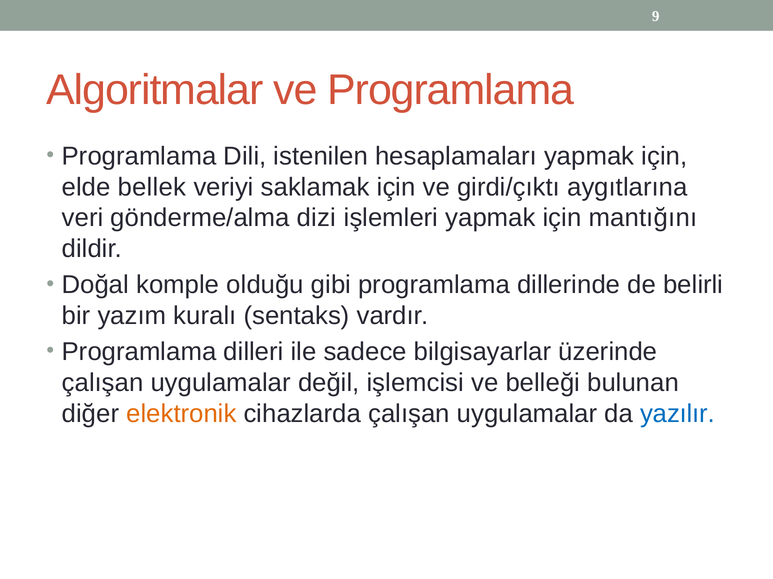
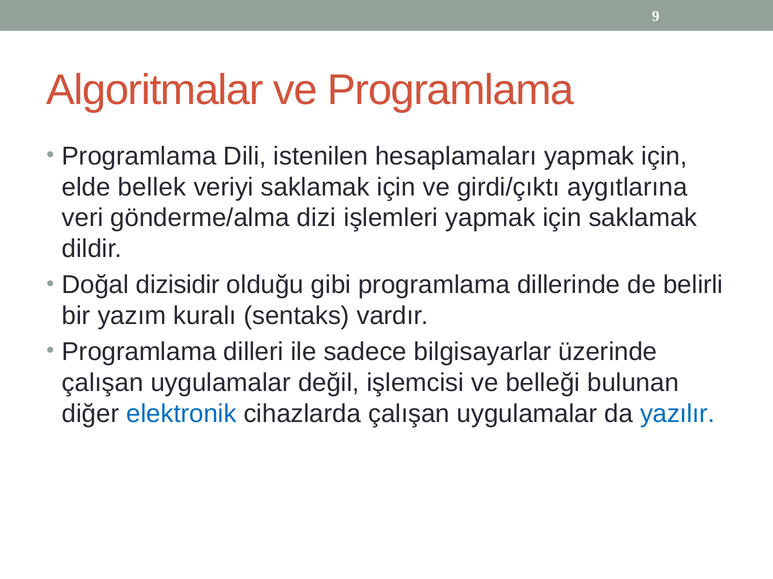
için mantığını: mantığını -> saklamak
komple: komple -> dizisidir
elektronik colour: orange -> blue
